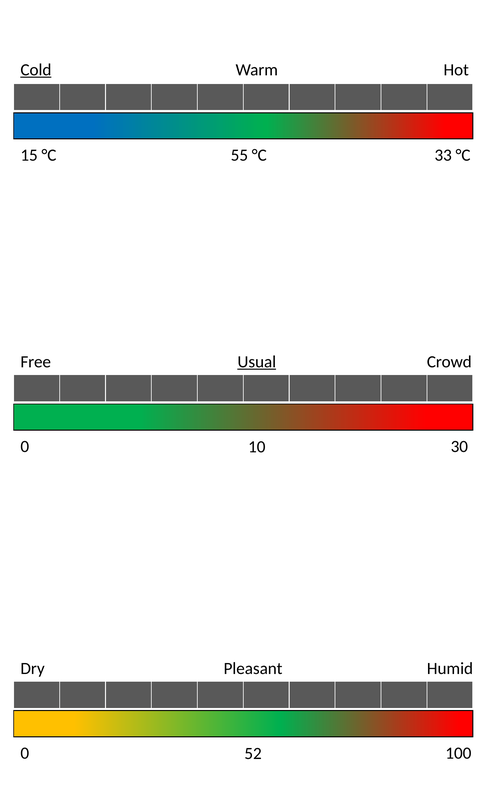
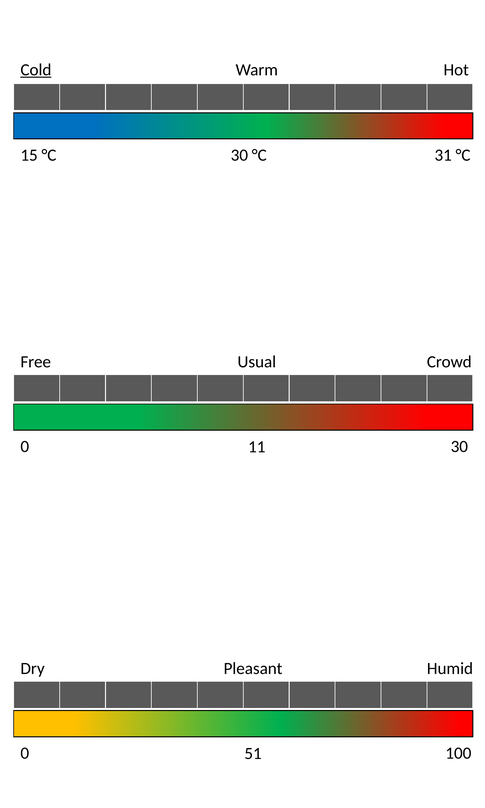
°C 55: 55 -> 30
33: 33 -> 31
Usual underline: present -> none
10: 10 -> 11
52: 52 -> 51
